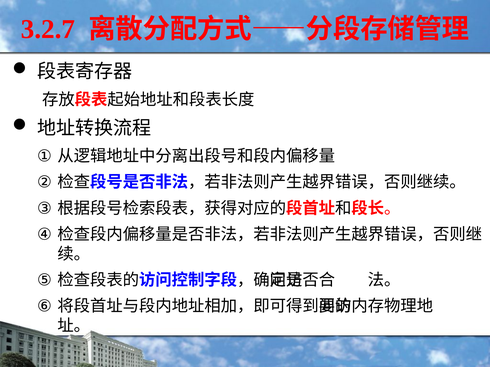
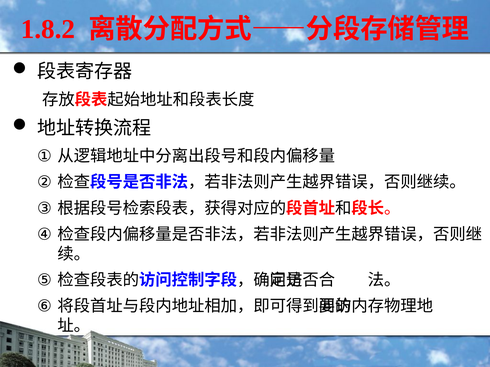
3.2.7: 3.2.7 -> 1.8.2
